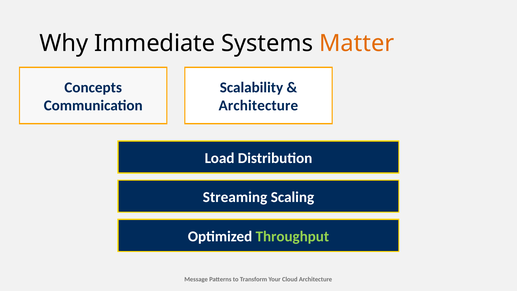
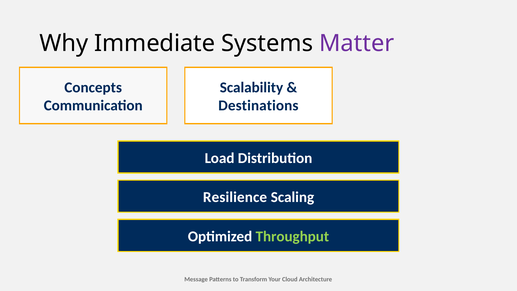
Matter colour: orange -> purple
Architecture at (258, 106): Architecture -> Destinations
Streaming: Streaming -> Resilience
